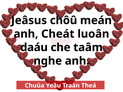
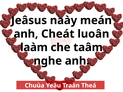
chôû: chôû -> naày
daáu: daáu -> laàm
